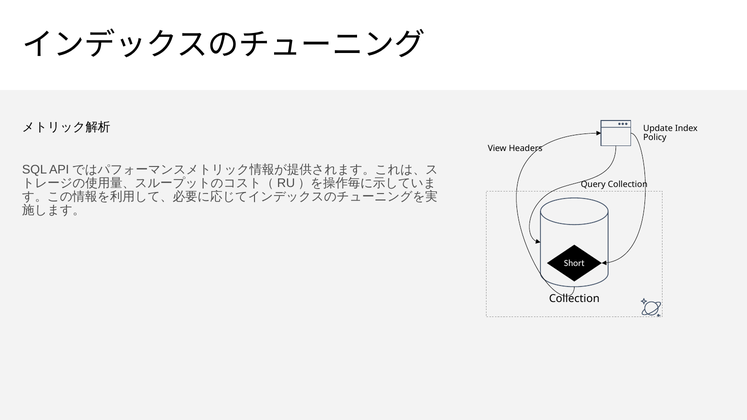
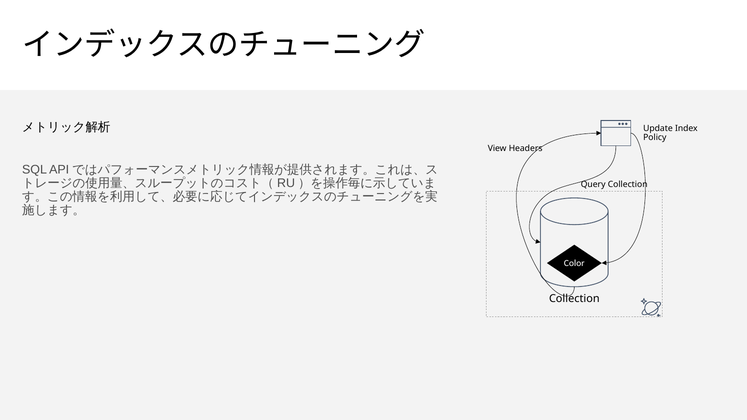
Short: Short -> Color
